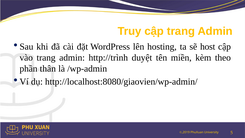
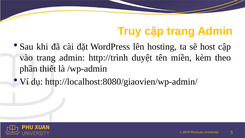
thân: thân -> thiết
